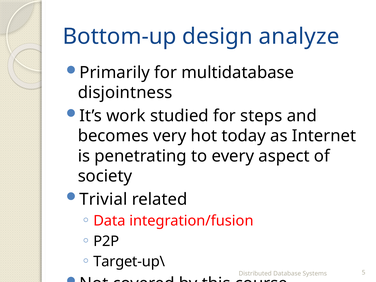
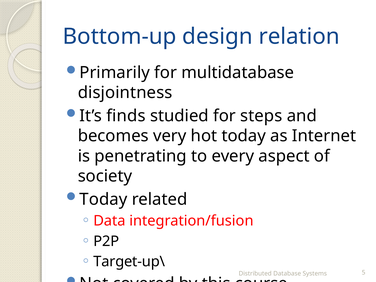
analyze: analyze -> relation
work: work -> finds
Trivial at (103, 199): Trivial -> Today
